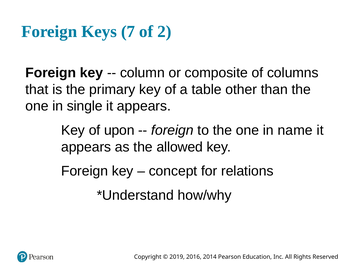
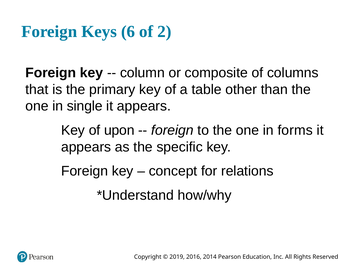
7: 7 -> 6
name: name -> forms
allowed: allowed -> specific
